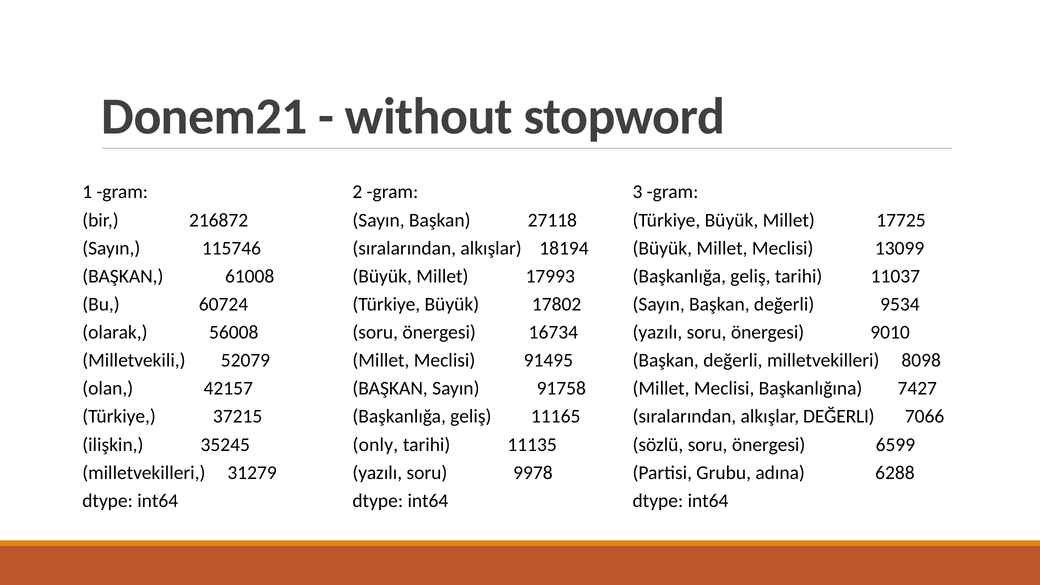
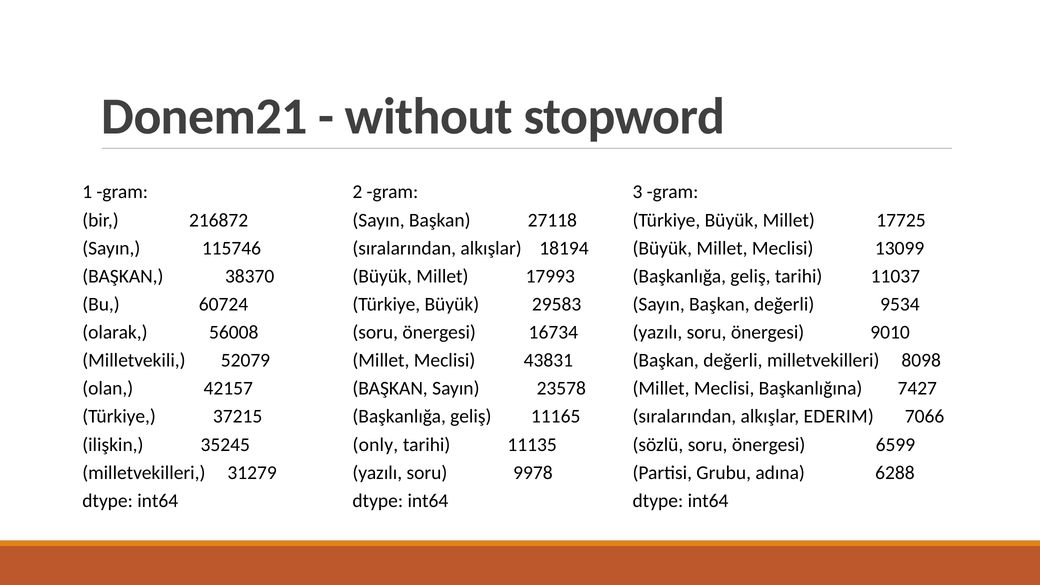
61008: 61008 -> 38370
17802: 17802 -> 29583
91495: 91495 -> 43831
91758: 91758 -> 23578
alkışlar DEĞERLI: DEĞERLI -> EDERIM
